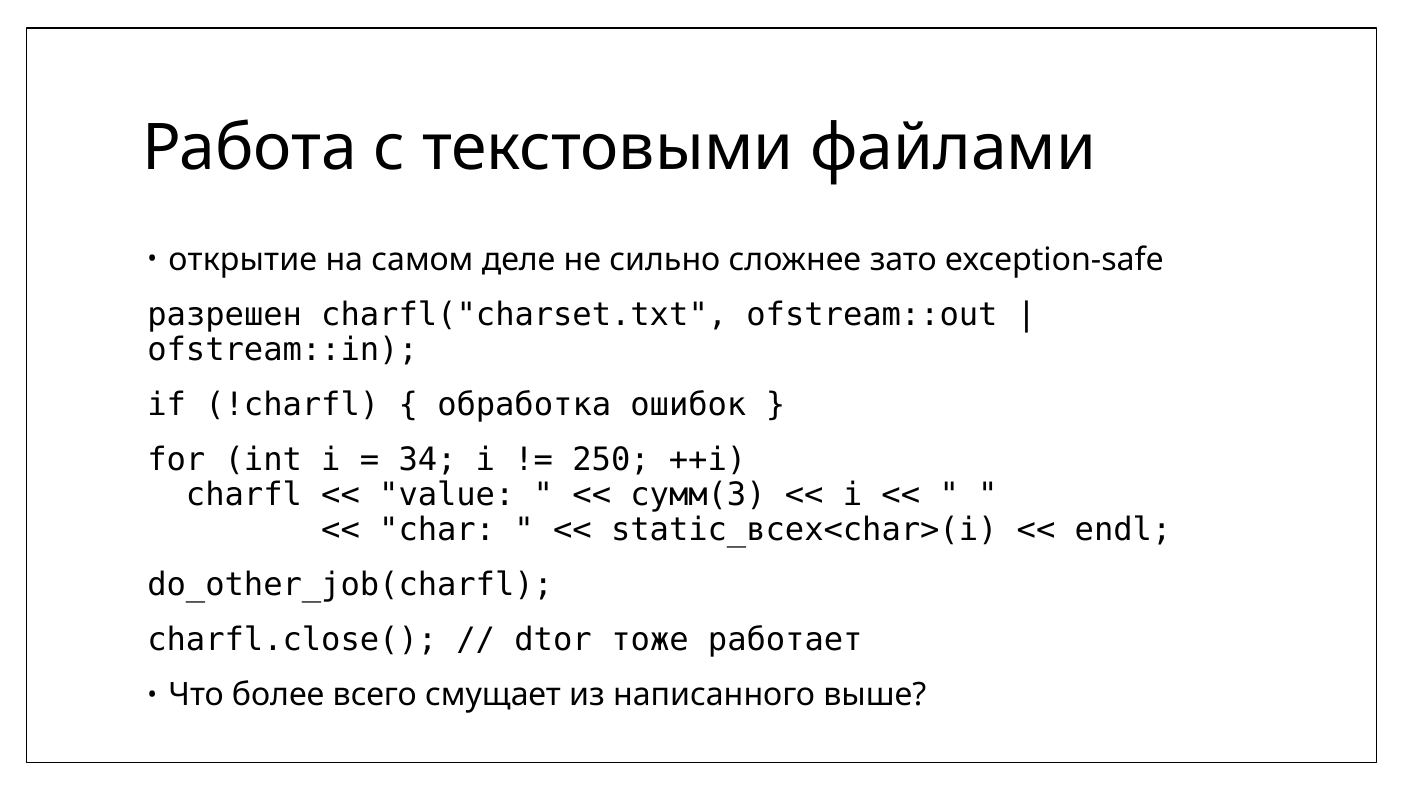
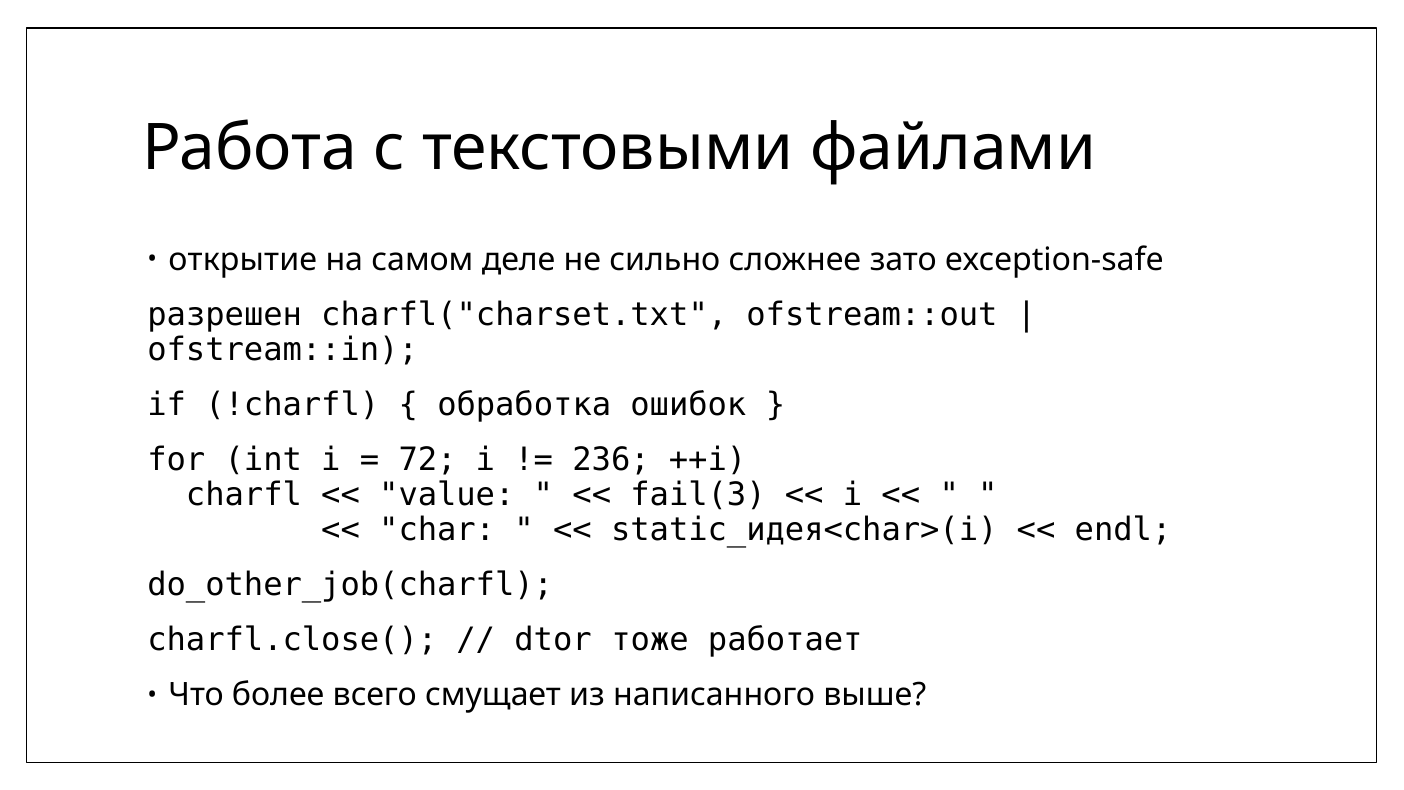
34: 34 -> 72
250: 250 -> 236
сумм(3: сумм(3 -> fail(3
static_всех<char>(i: static_всех<char>(i -> static_идея<char>(i
